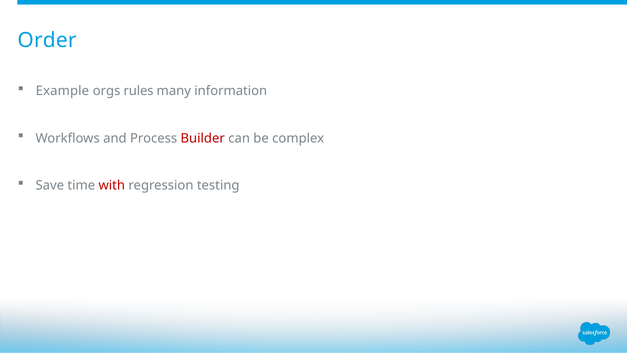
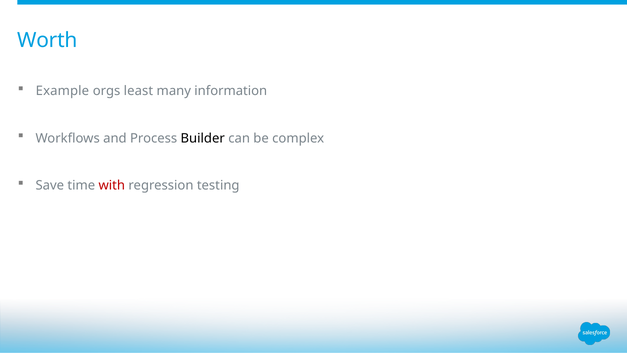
Order: Order -> Worth
rules: rules -> least
Builder colour: red -> black
